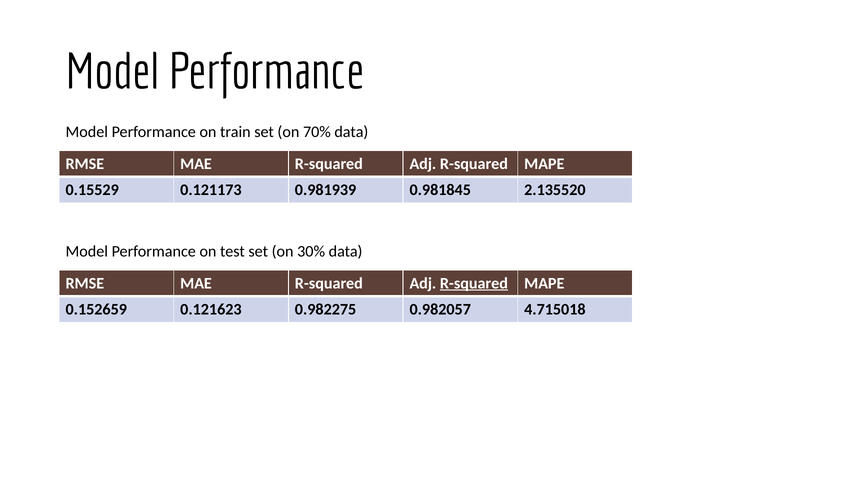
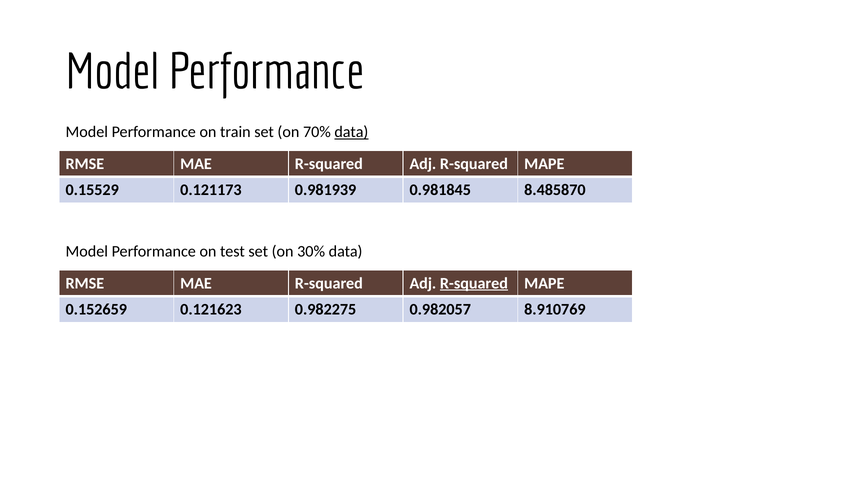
data at (351, 132) underline: none -> present
2.135520: 2.135520 -> 8.485870
4.715018: 4.715018 -> 8.910769
